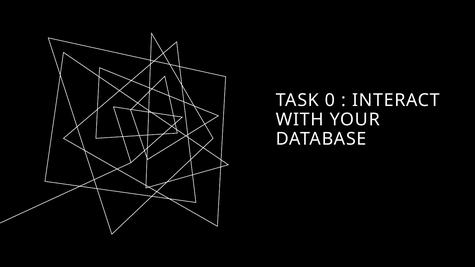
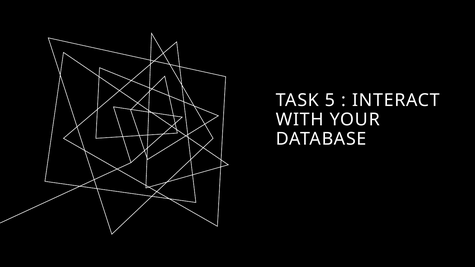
0: 0 -> 5
